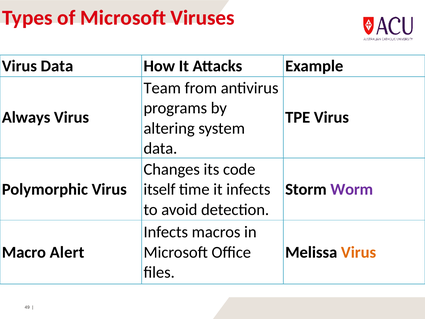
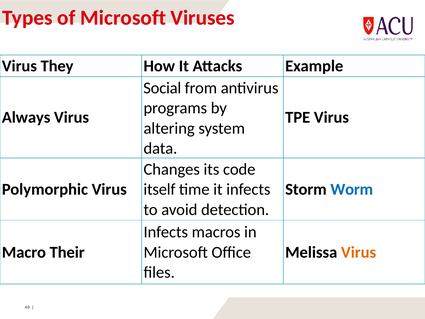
Virus Data: Data -> They
Team: Team -> Social
Worm colour: purple -> blue
Alert: Alert -> Their
